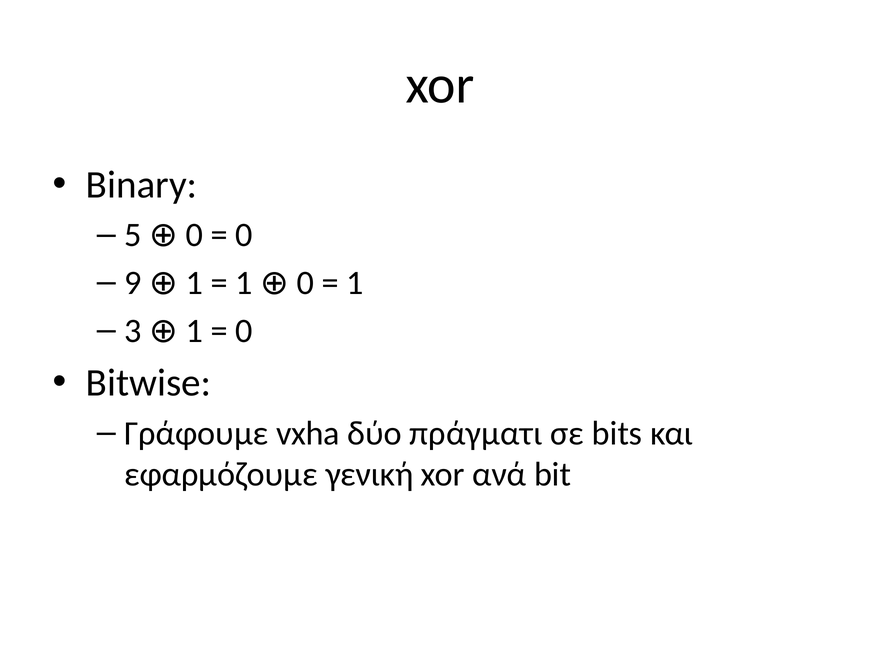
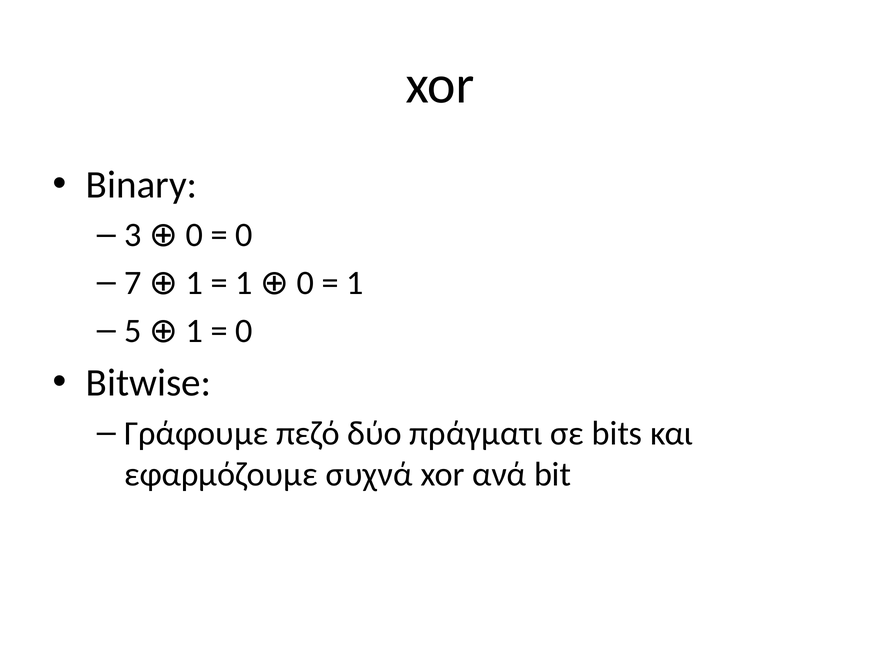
5: 5 -> 3
9: 9 -> 7
3: 3 -> 5
vxha: vxha -> πεζό
γενική: γενική -> συχνά
